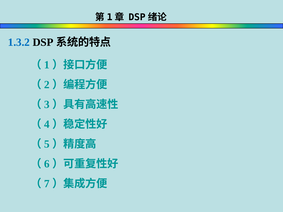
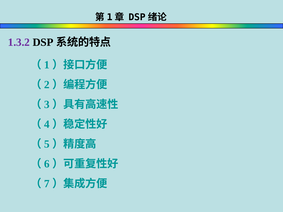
1.3.2 colour: blue -> purple
